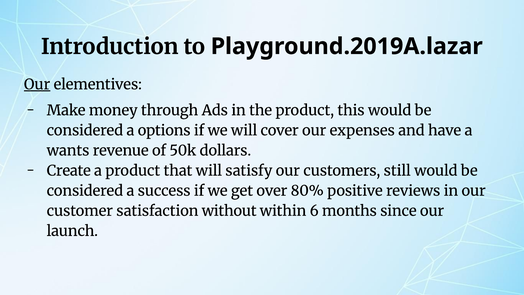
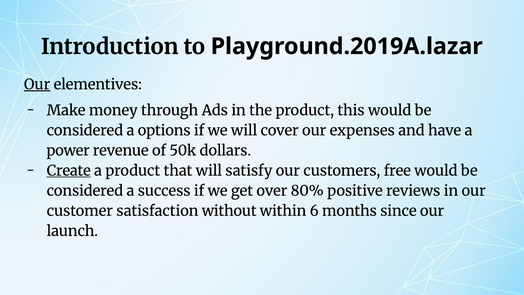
wants: wants -> power
Create underline: none -> present
still: still -> free
